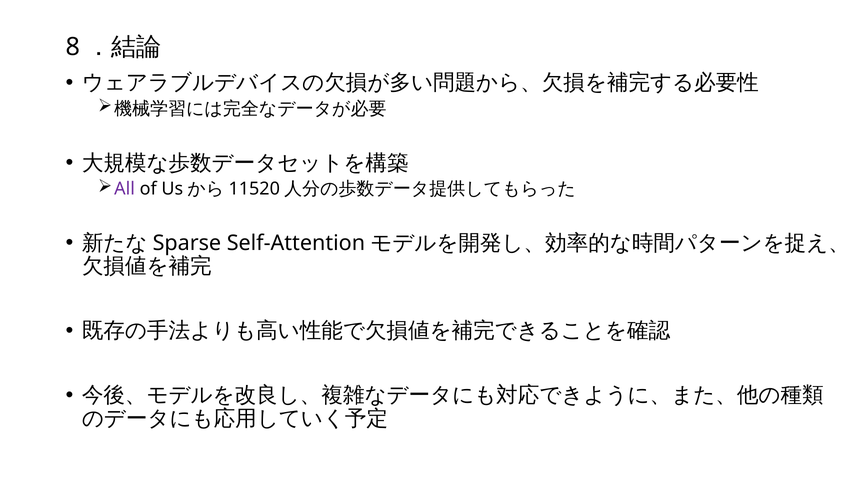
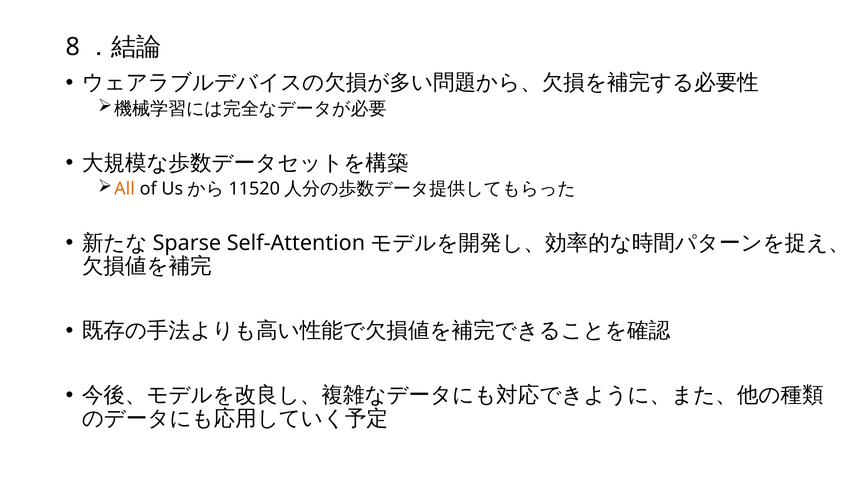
All colour: purple -> orange
